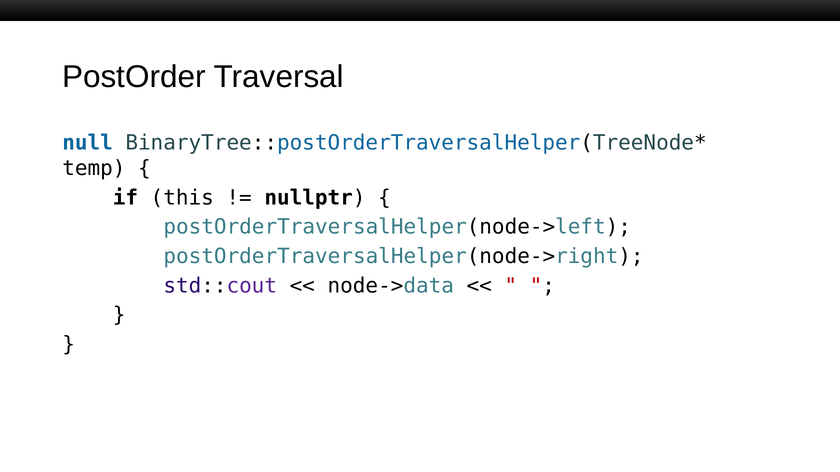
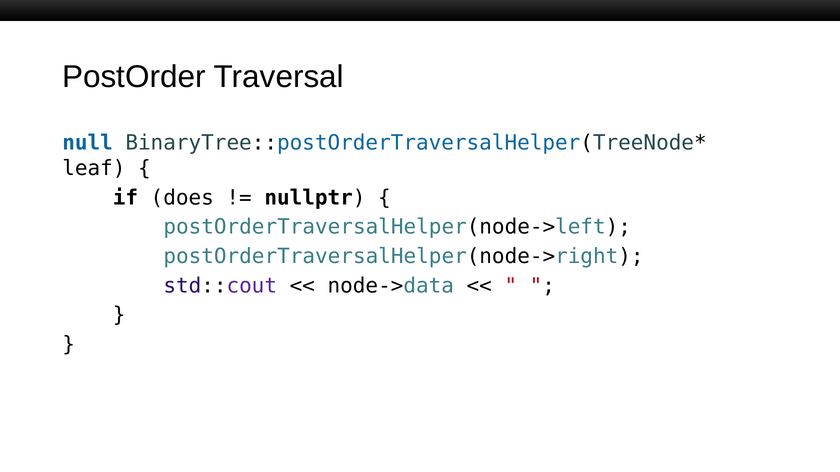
temp: temp -> leaf
this: this -> does
